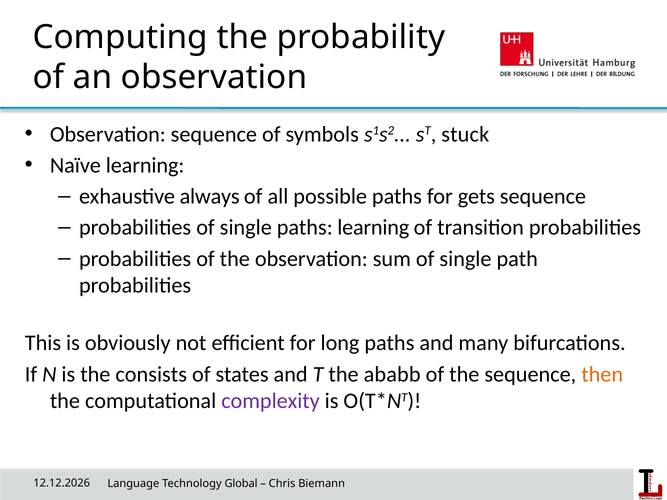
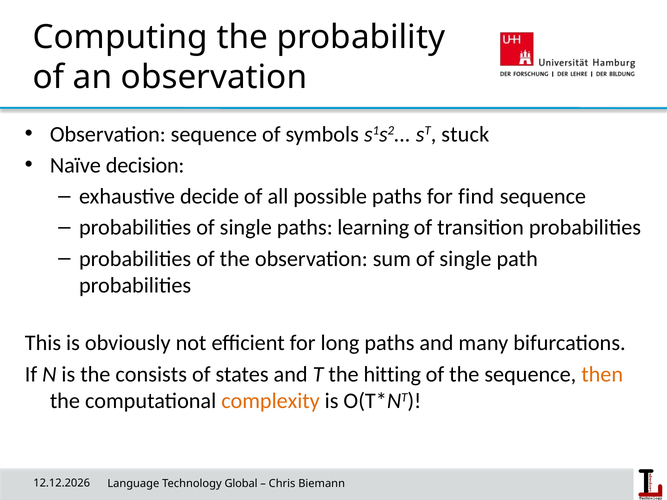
Naïve learning: learning -> decision
always: always -> decide
gets: gets -> find
ababb: ababb -> hitting
complexity colour: purple -> orange
